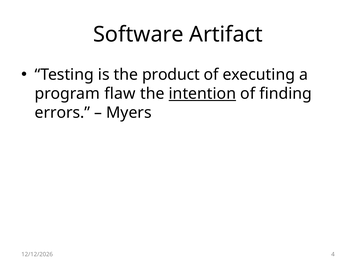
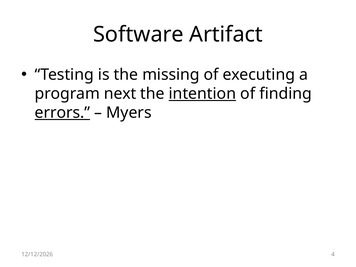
product: product -> missing
flaw: flaw -> next
errors underline: none -> present
